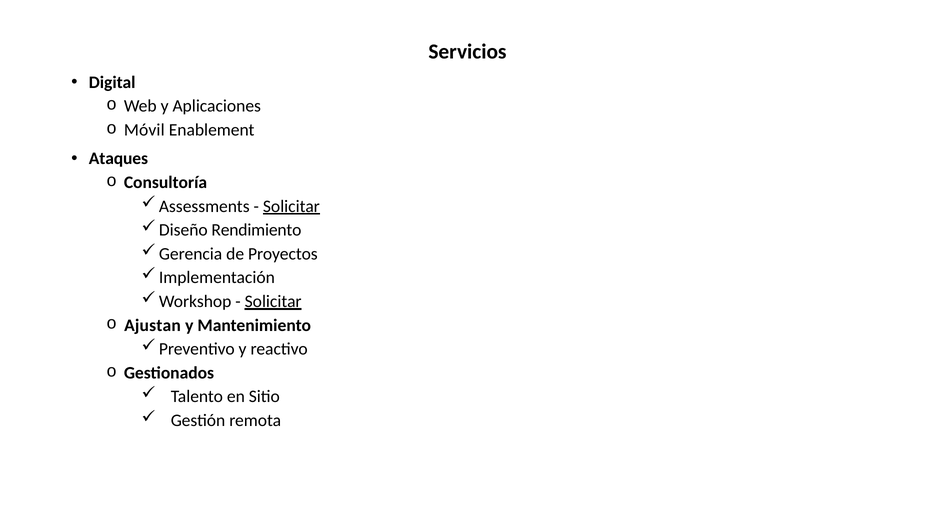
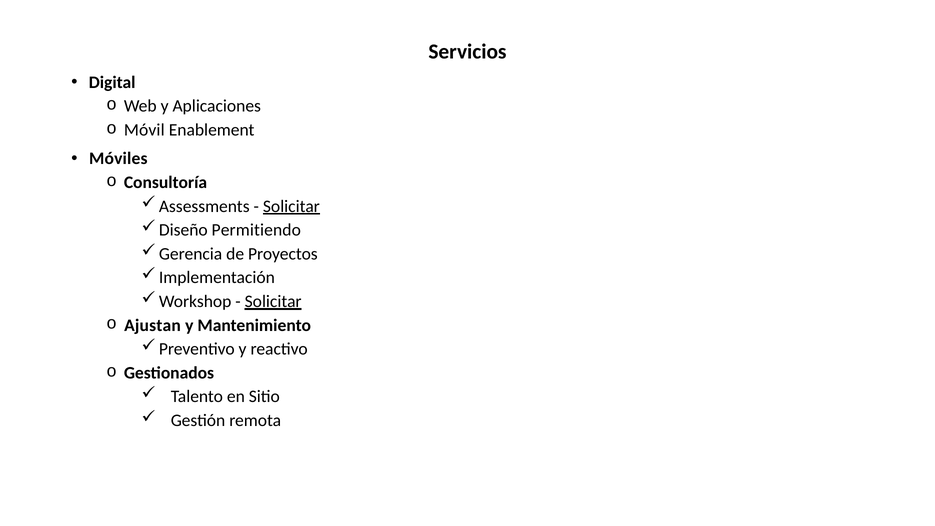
Ataques: Ataques -> Móviles
Rendimiento: Rendimiento -> Permitiendo
